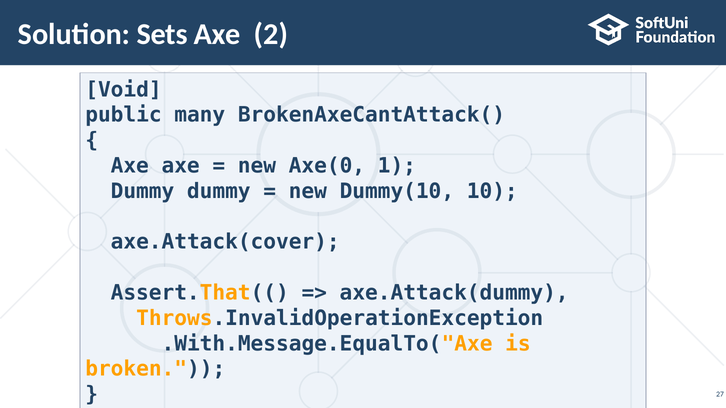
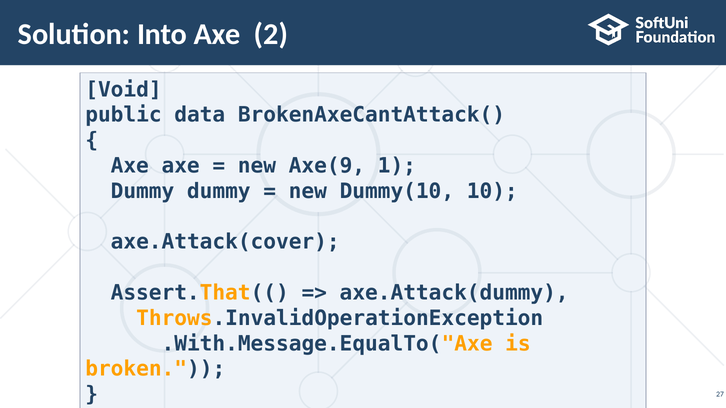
Sets: Sets -> Into
many: many -> data
Axe(0: Axe(0 -> Axe(9
